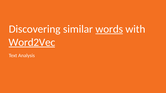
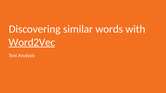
words underline: present -> none
